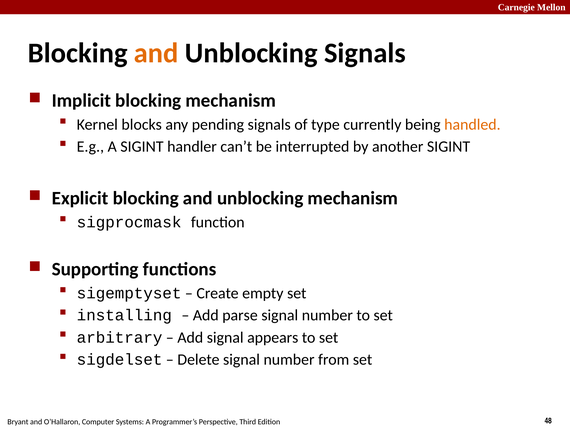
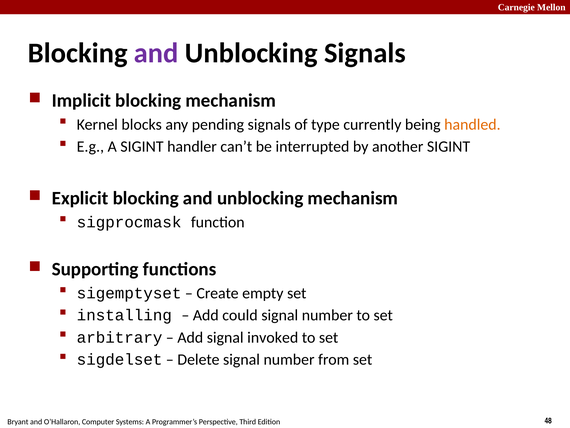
and at (156, 53) colour: orange -> purple
parse: parse -> could
appears: appears -> invoked
